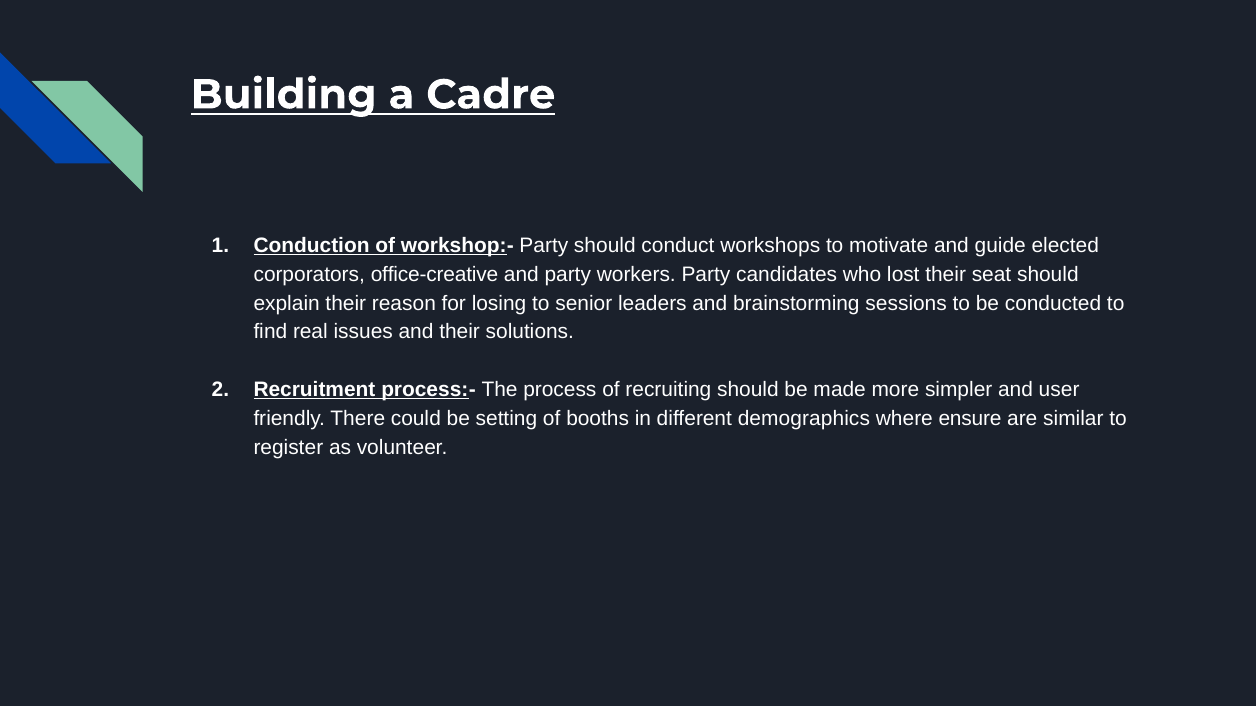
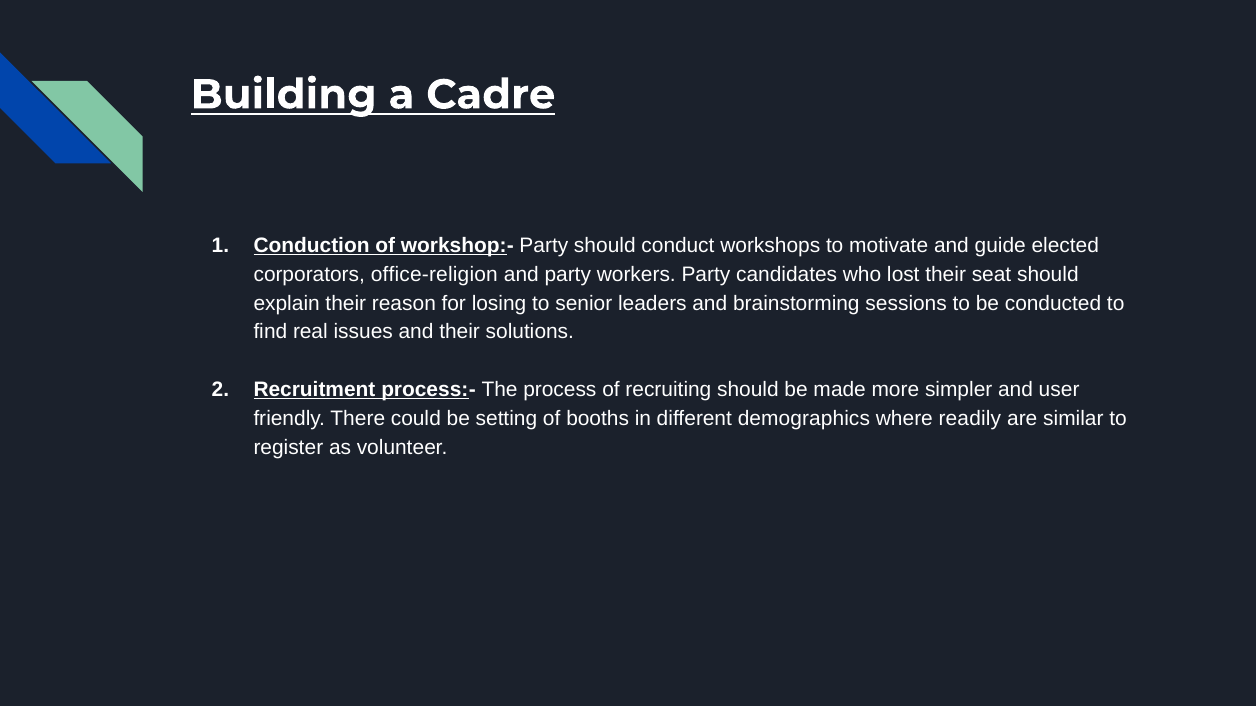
office-creative: office-creative -> office-religion
ensure: ensure -> readily
